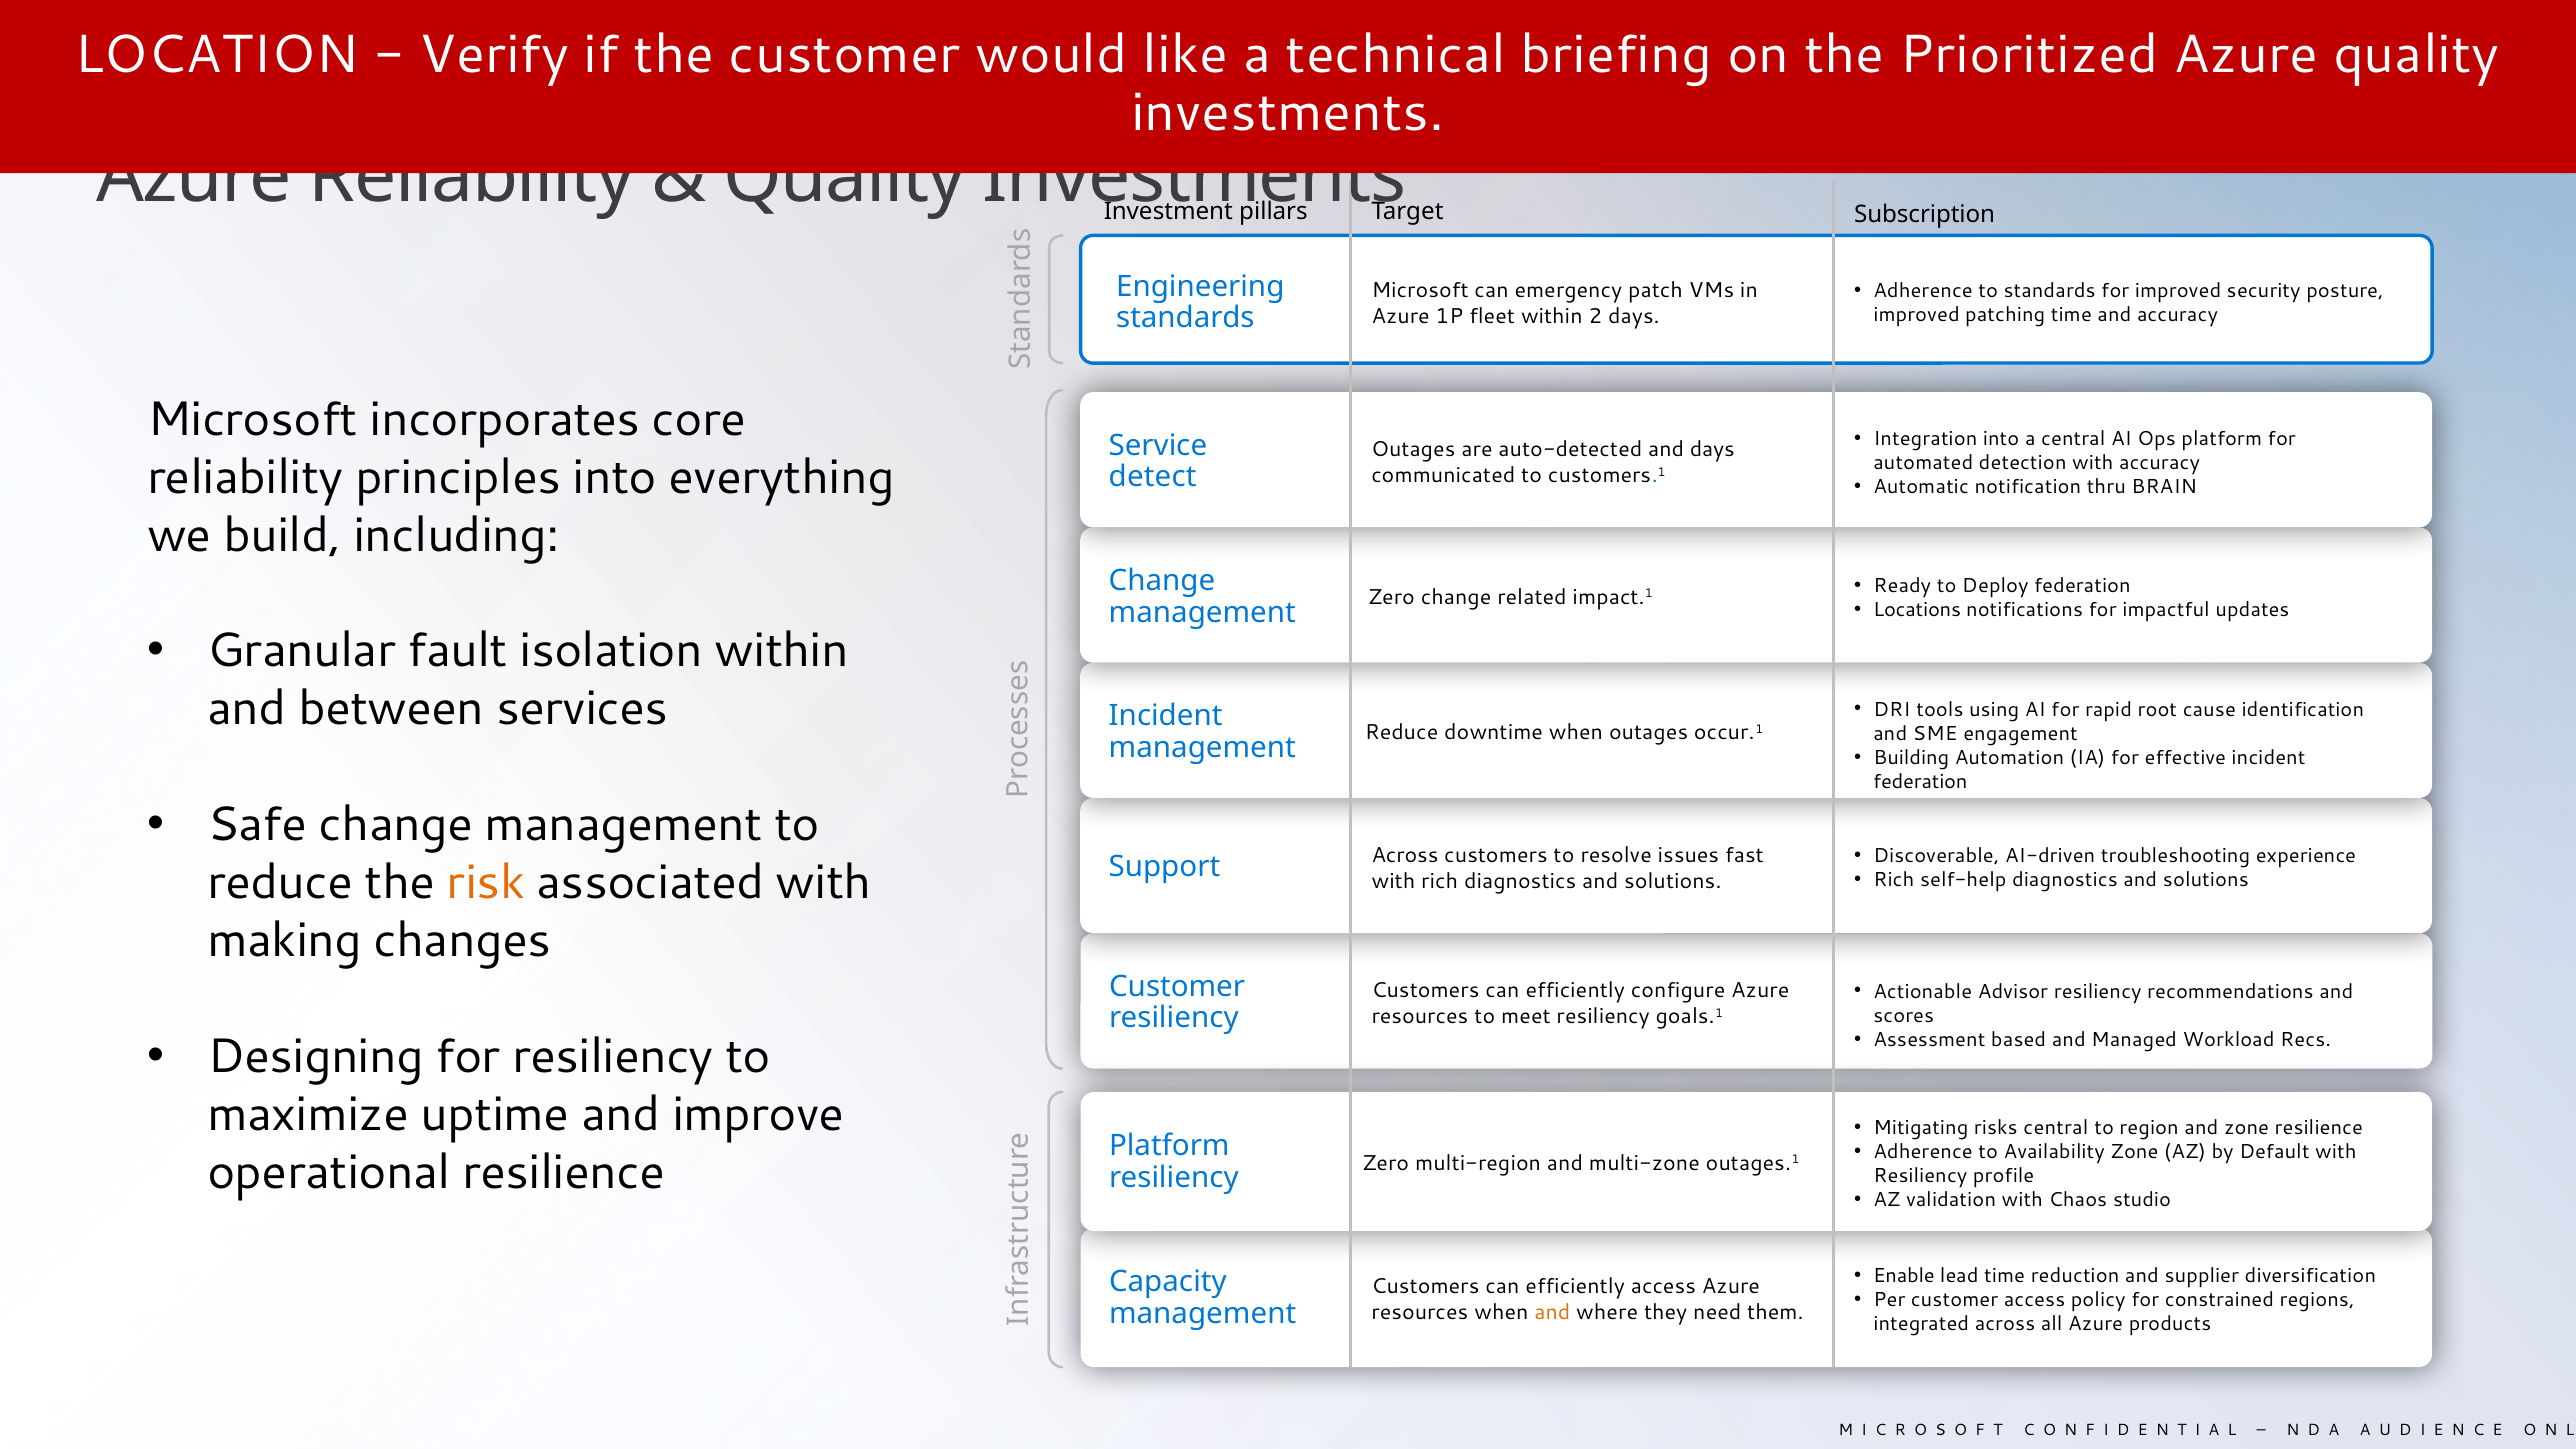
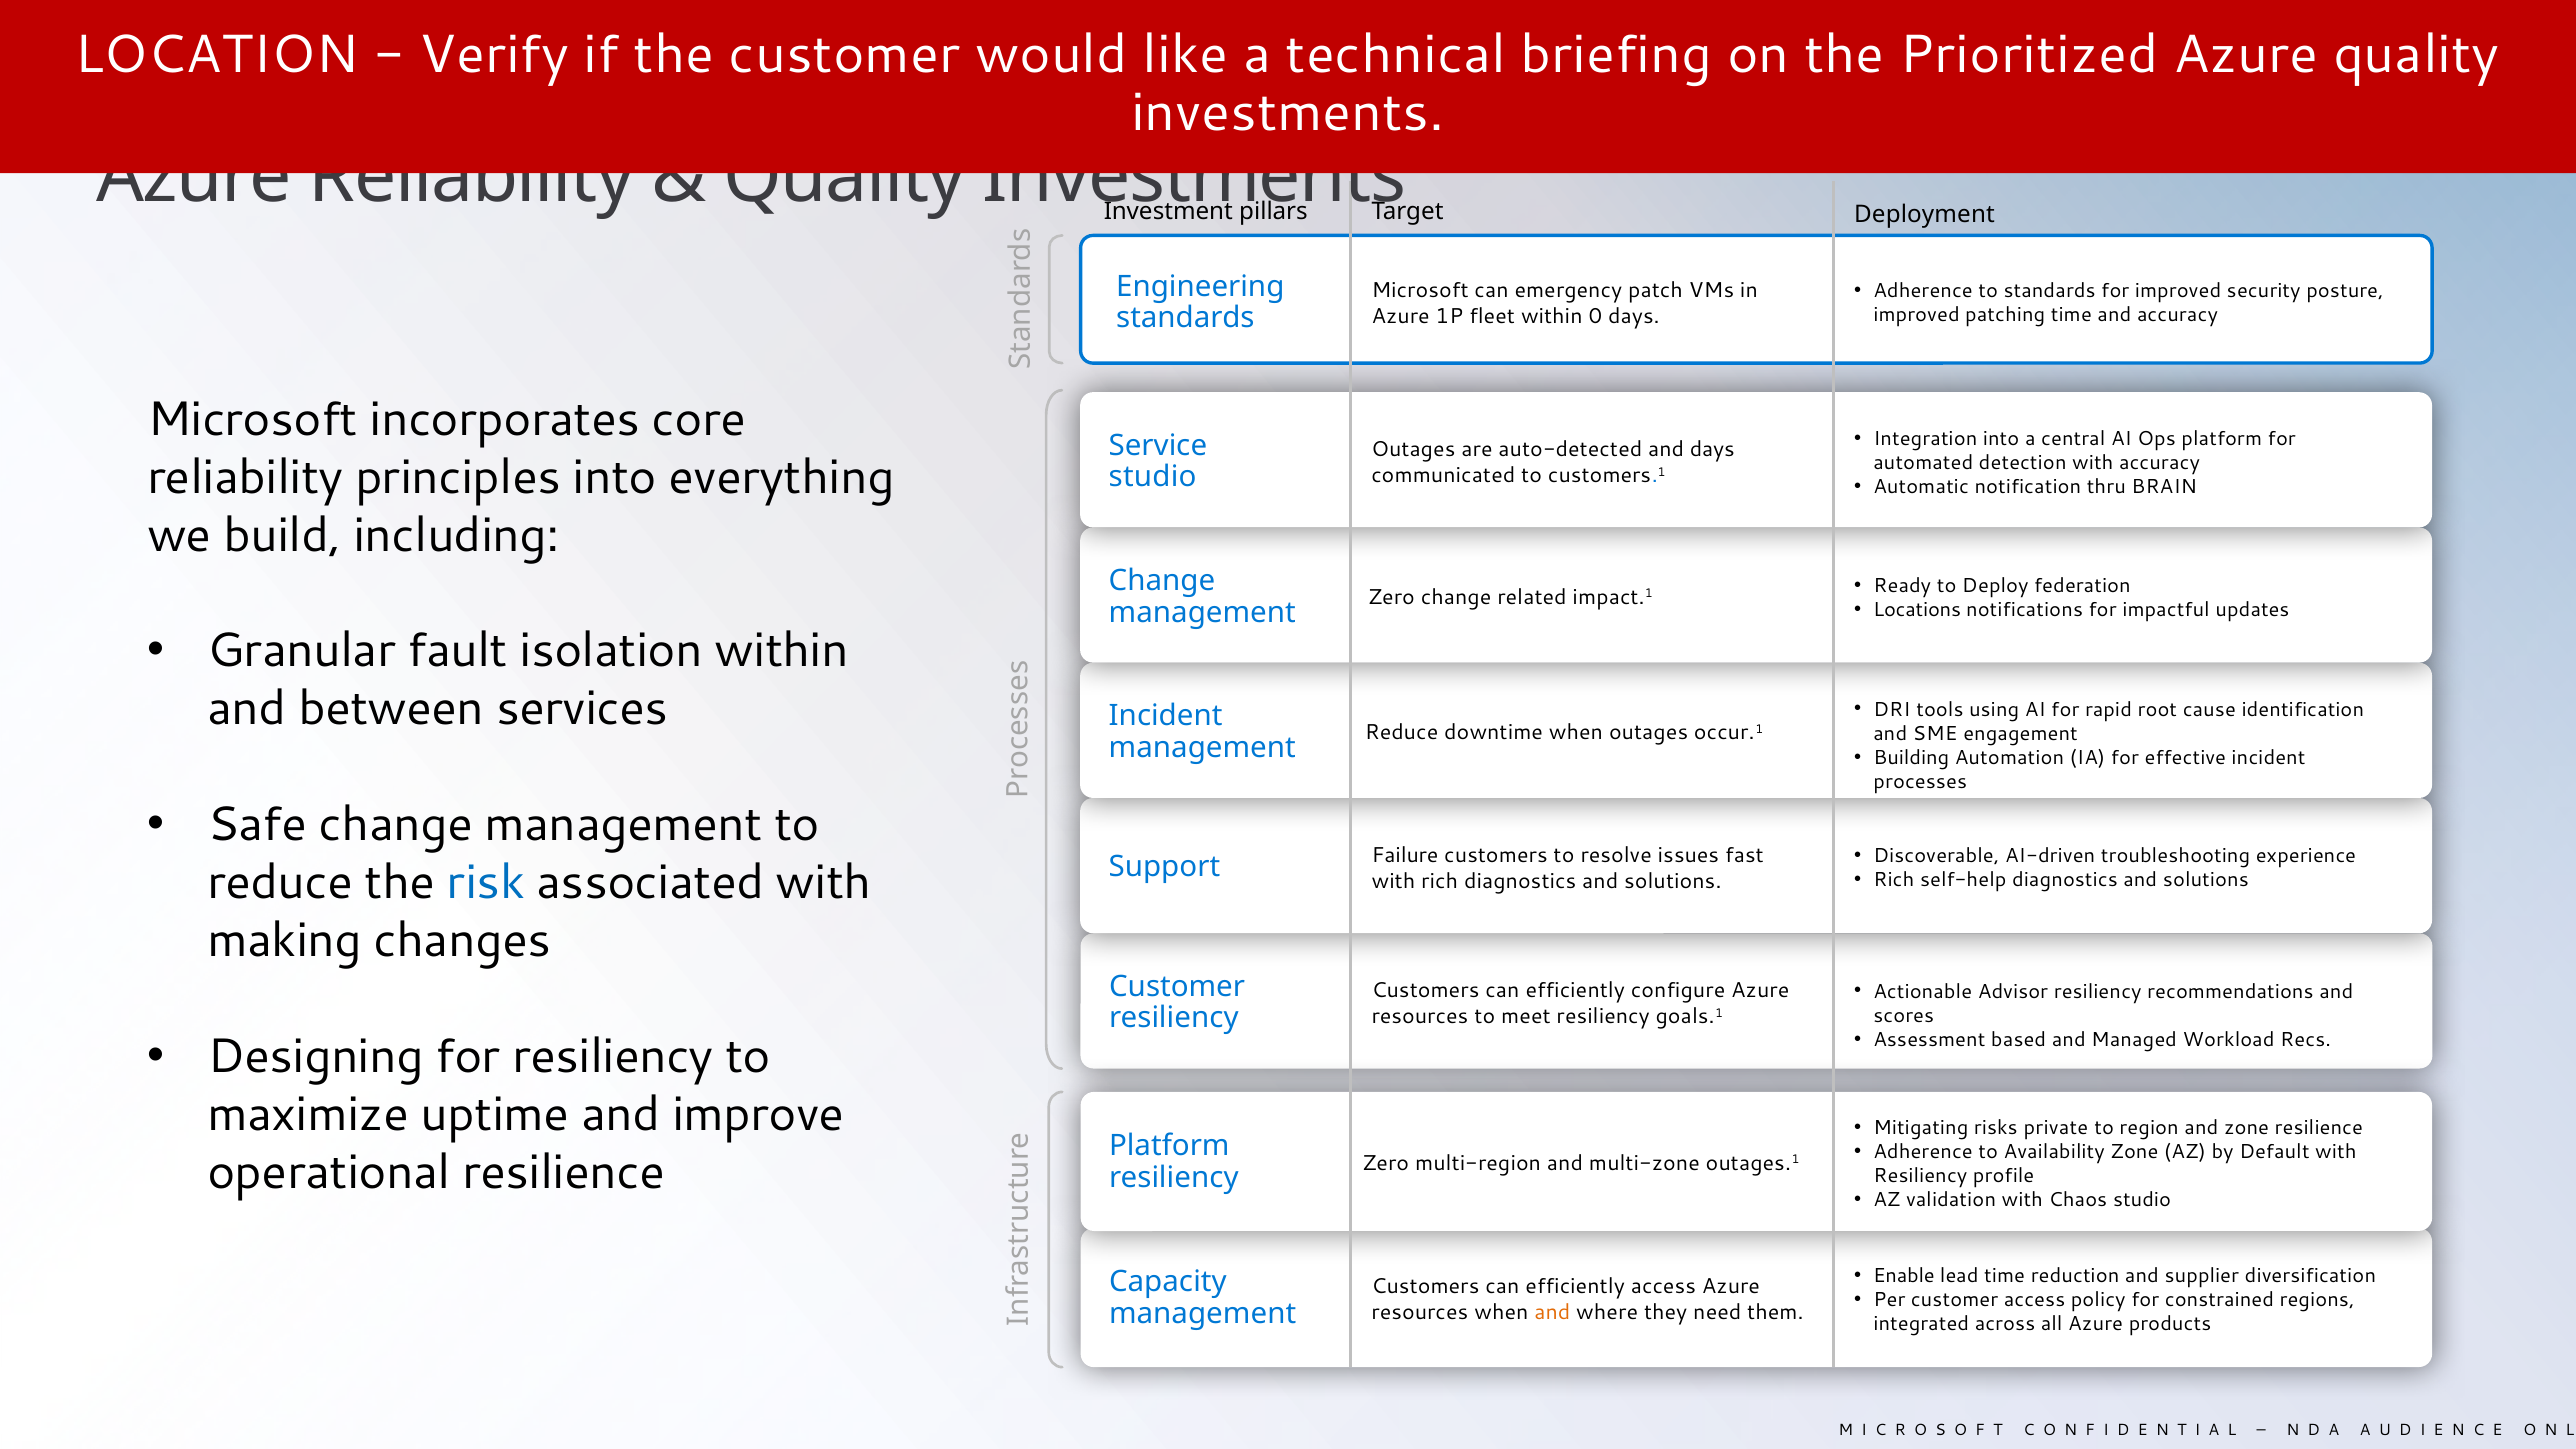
Subscription: Subscription -> Deployment
2: 2 -> 0
detect at (1153, 477): detect -> studio
federation at (1920, 782): federation -> processes
Across at (1405, 855): Across -> Failure
risk colour: orange -> blue
risks central: central -> private
